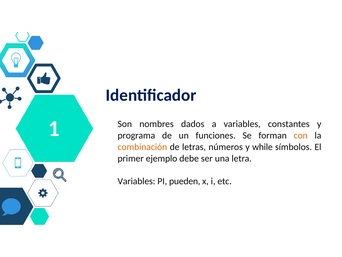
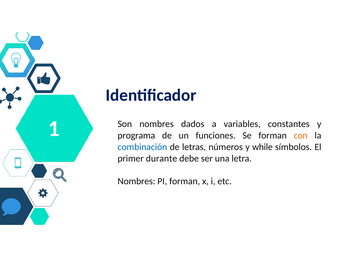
combinación colour: orange -> blue
ejemplo: ejemplo -> durante
Variables at (136, 181): Variables -> Nombres
PI pueden: pueden -> forman
